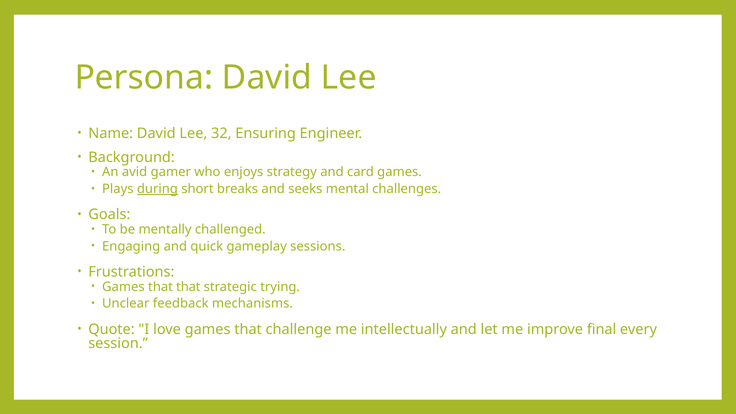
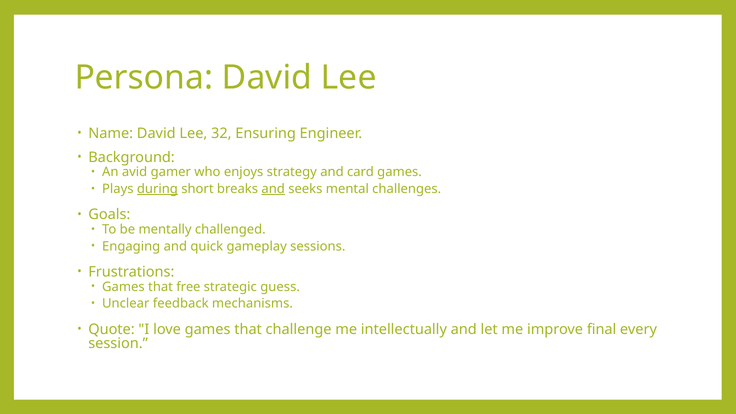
and at (273, 189) underline: none -> present
that that: that -> free
trying: trying -> guess
